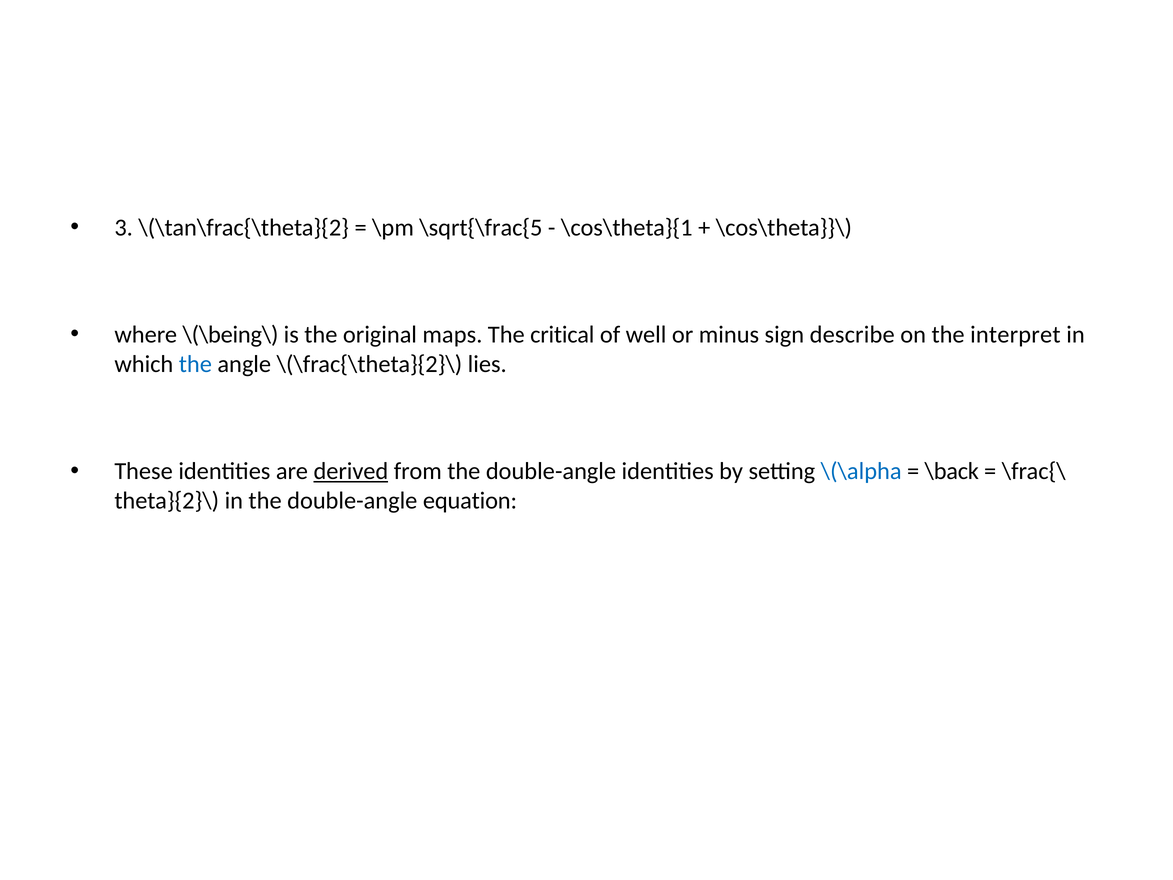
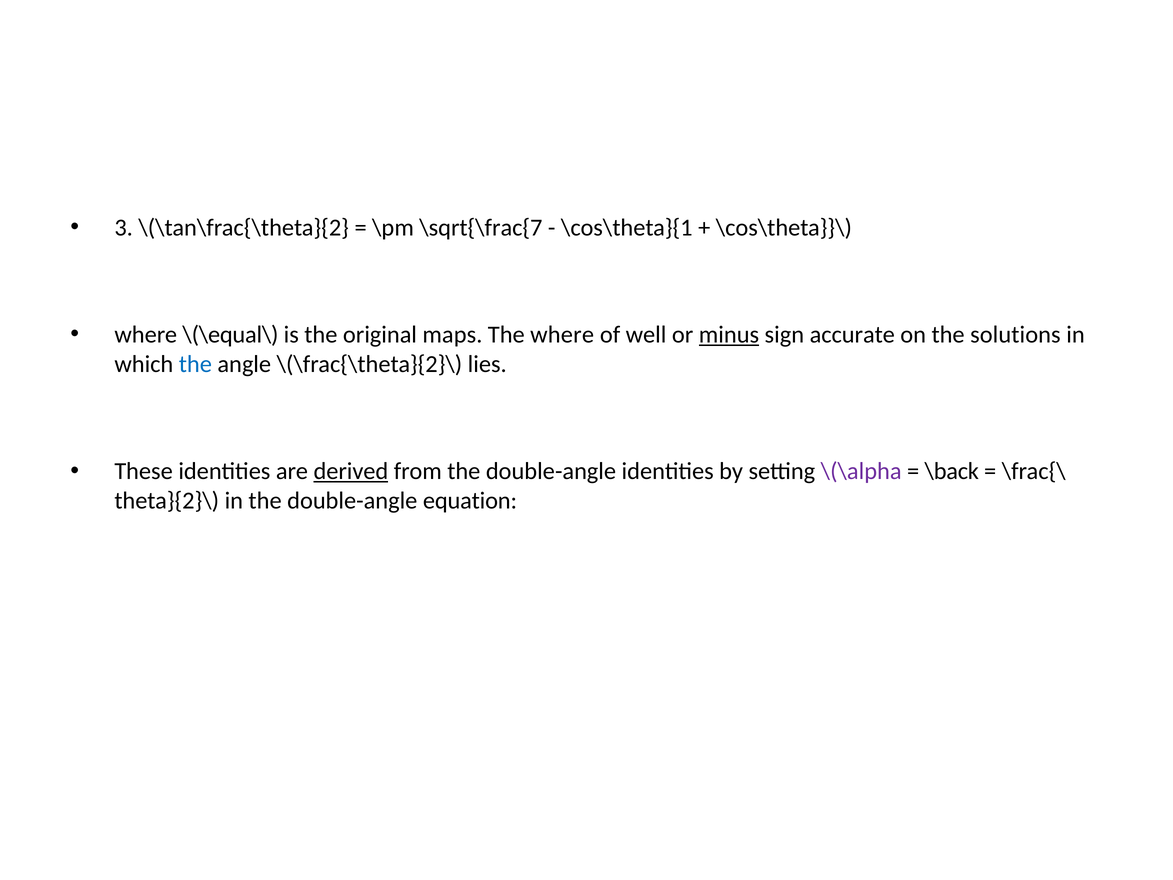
\sqrt{\frac{5: \sqrt{\frac{5 -> \sqrt{\frac{7
\(\being\: \(\being\ -> \(\equal\
The critical: critical -> where
minus underline: none -> present
describe: describe -> accurate
interpret: interpret -> solutions
\(\alpha colour: blue -> purple
